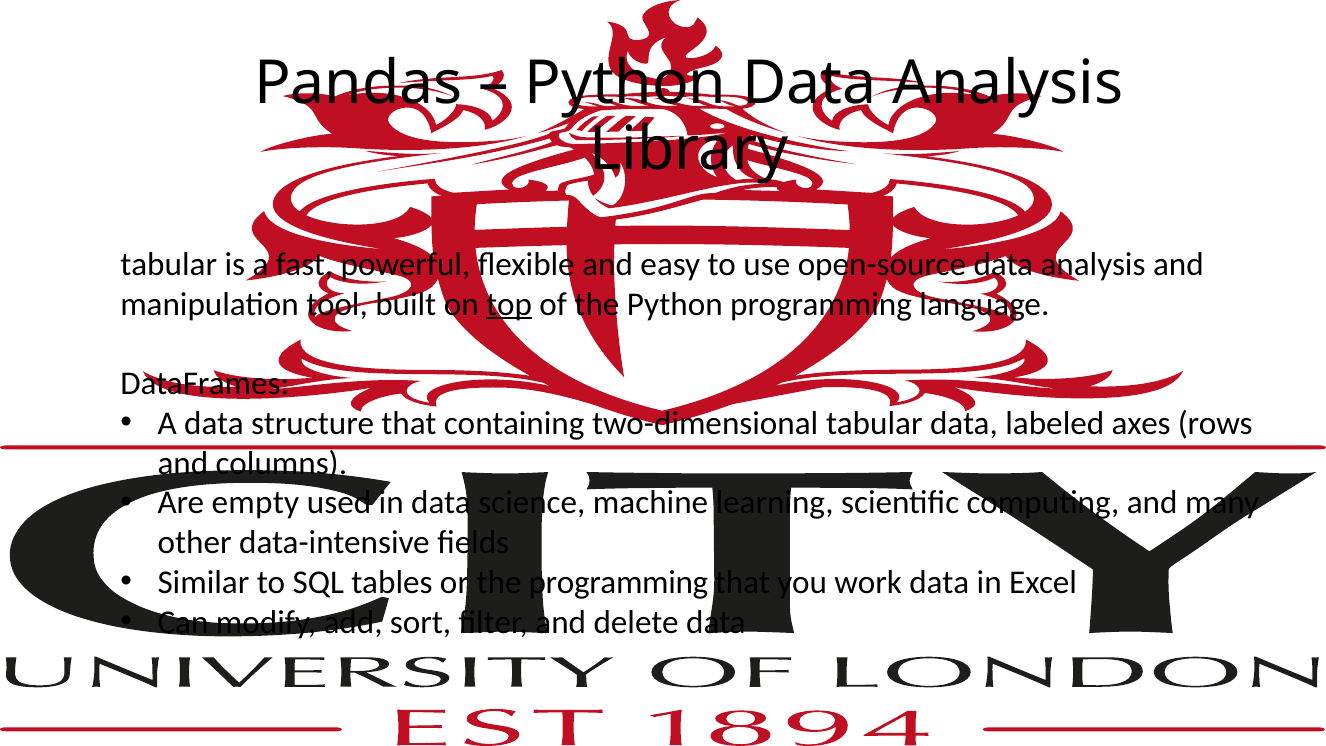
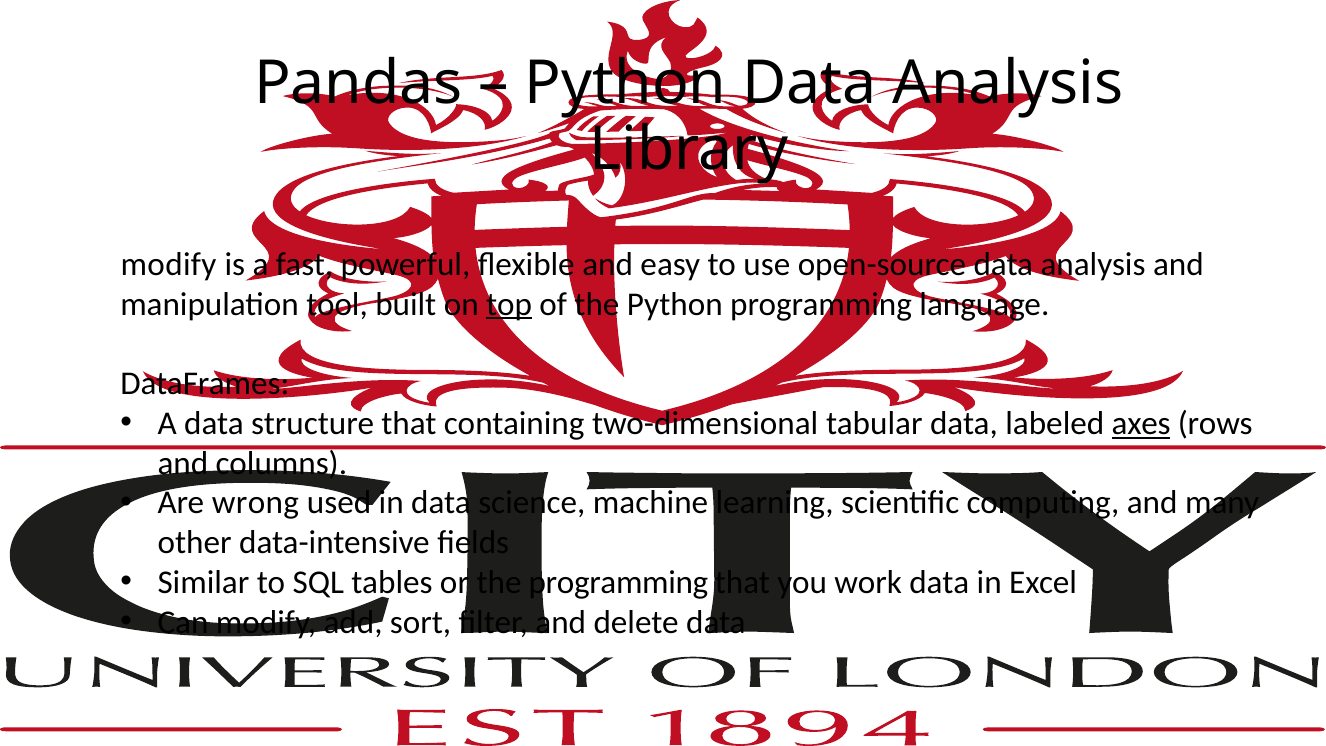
tabular at (169, 264): tabular -> modify
axes underline: none -> present
empty: empty -> wrong
